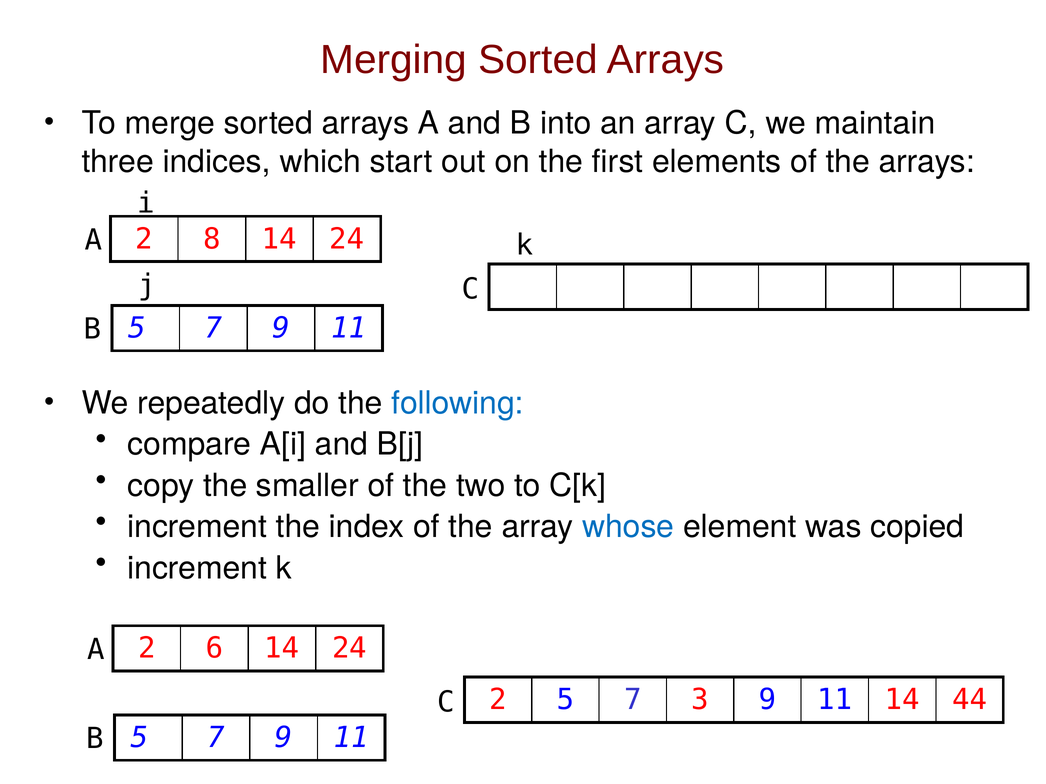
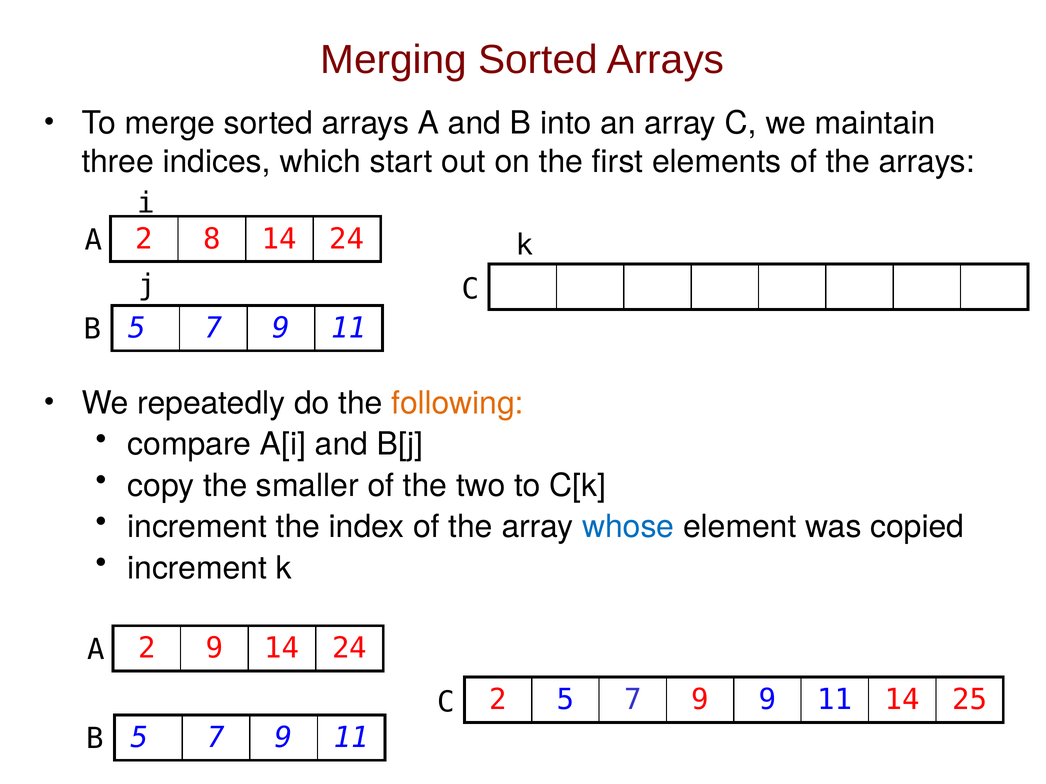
following colour: blue -> orange
2 6: 6 -> 9
2 5 7 3: 3 -> 9
44: 44 -> 25
